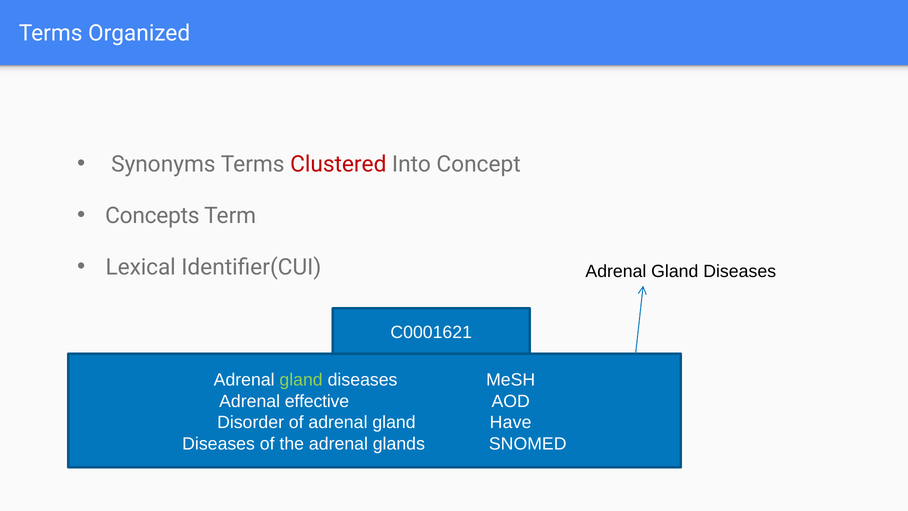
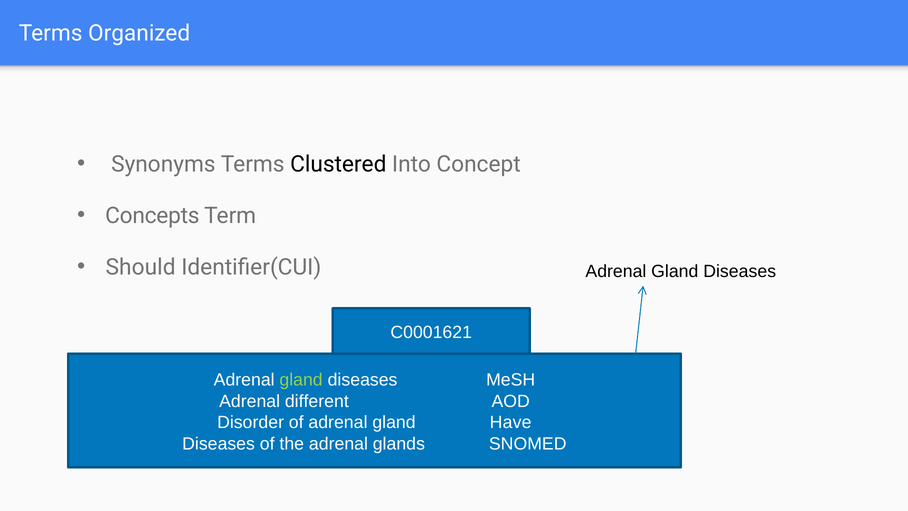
Clustered colour: red -> black
Lexical: Lexical -> Should
effective: effective -> different
